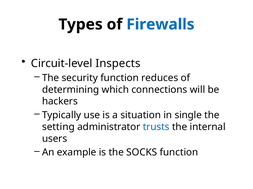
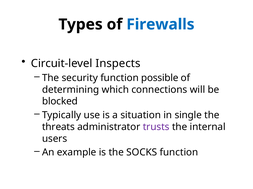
reduces: reduces -> possible
hackers: hackers -> blocked
setting: setting -> threats
trusts colour: blue -> purple
